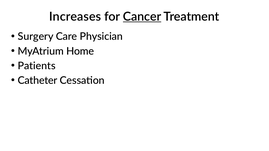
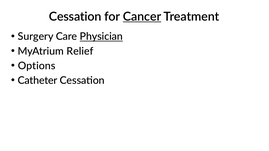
Increases at (75, 17): Increases -> Cessation
Physician underline: none -> present
Home: Home -> Relief
Patients: Patients -> Options
